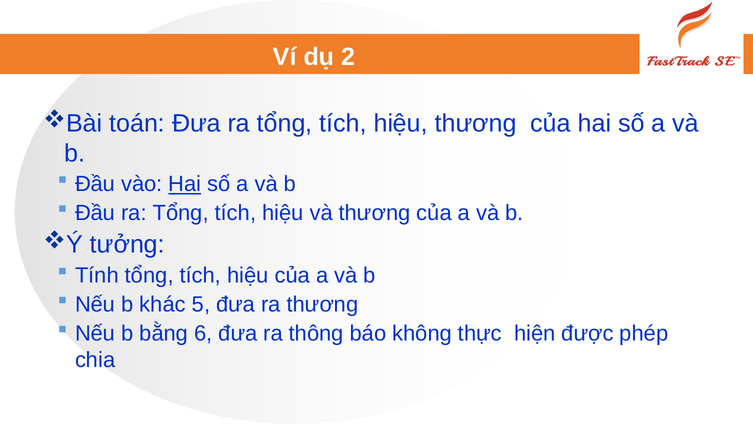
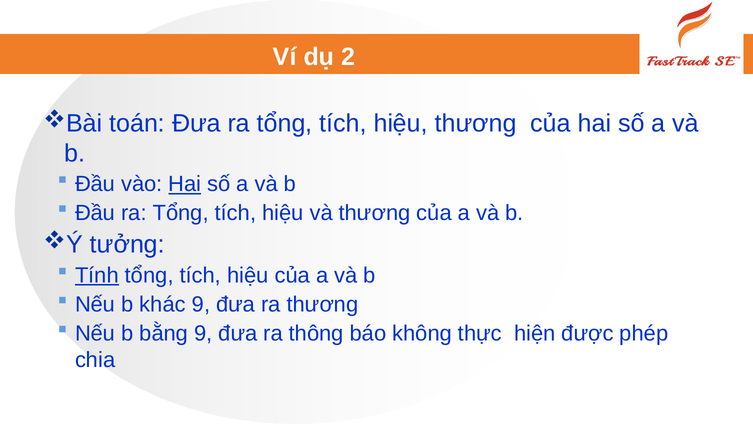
Tính underline: none -> present
khác 5: 5 -> 9
bằng 6: 6 -> 9
